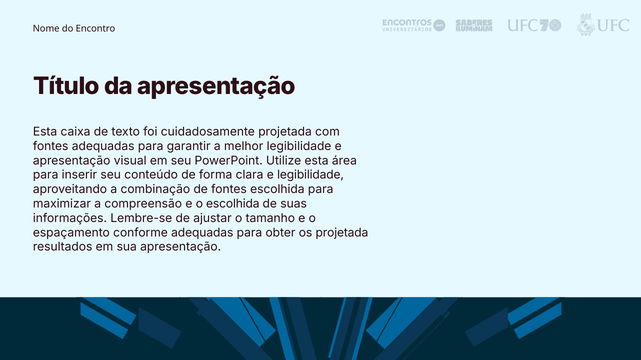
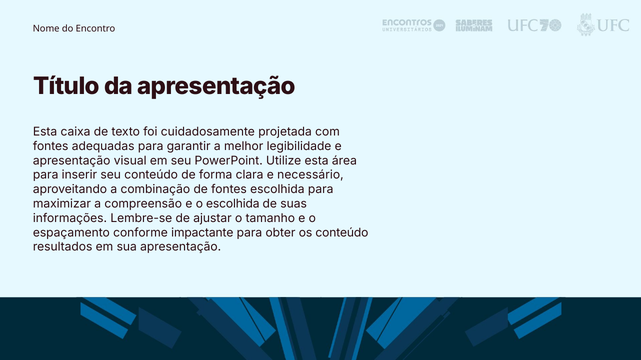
e legibilidade: legibilidade -> necessário
conforme adequadas: adequadas -> impactante
os projetada: projetada -> conteúdo
